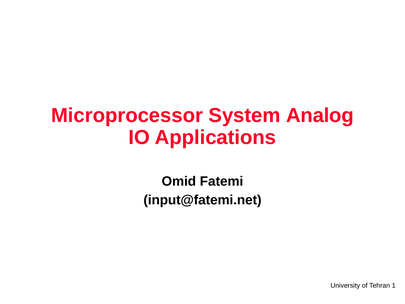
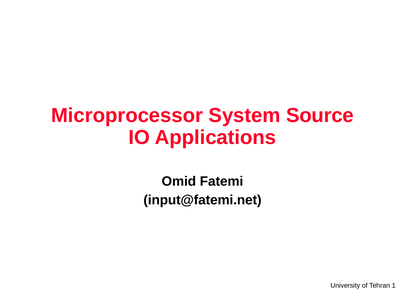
Analog: Analog -> Source
